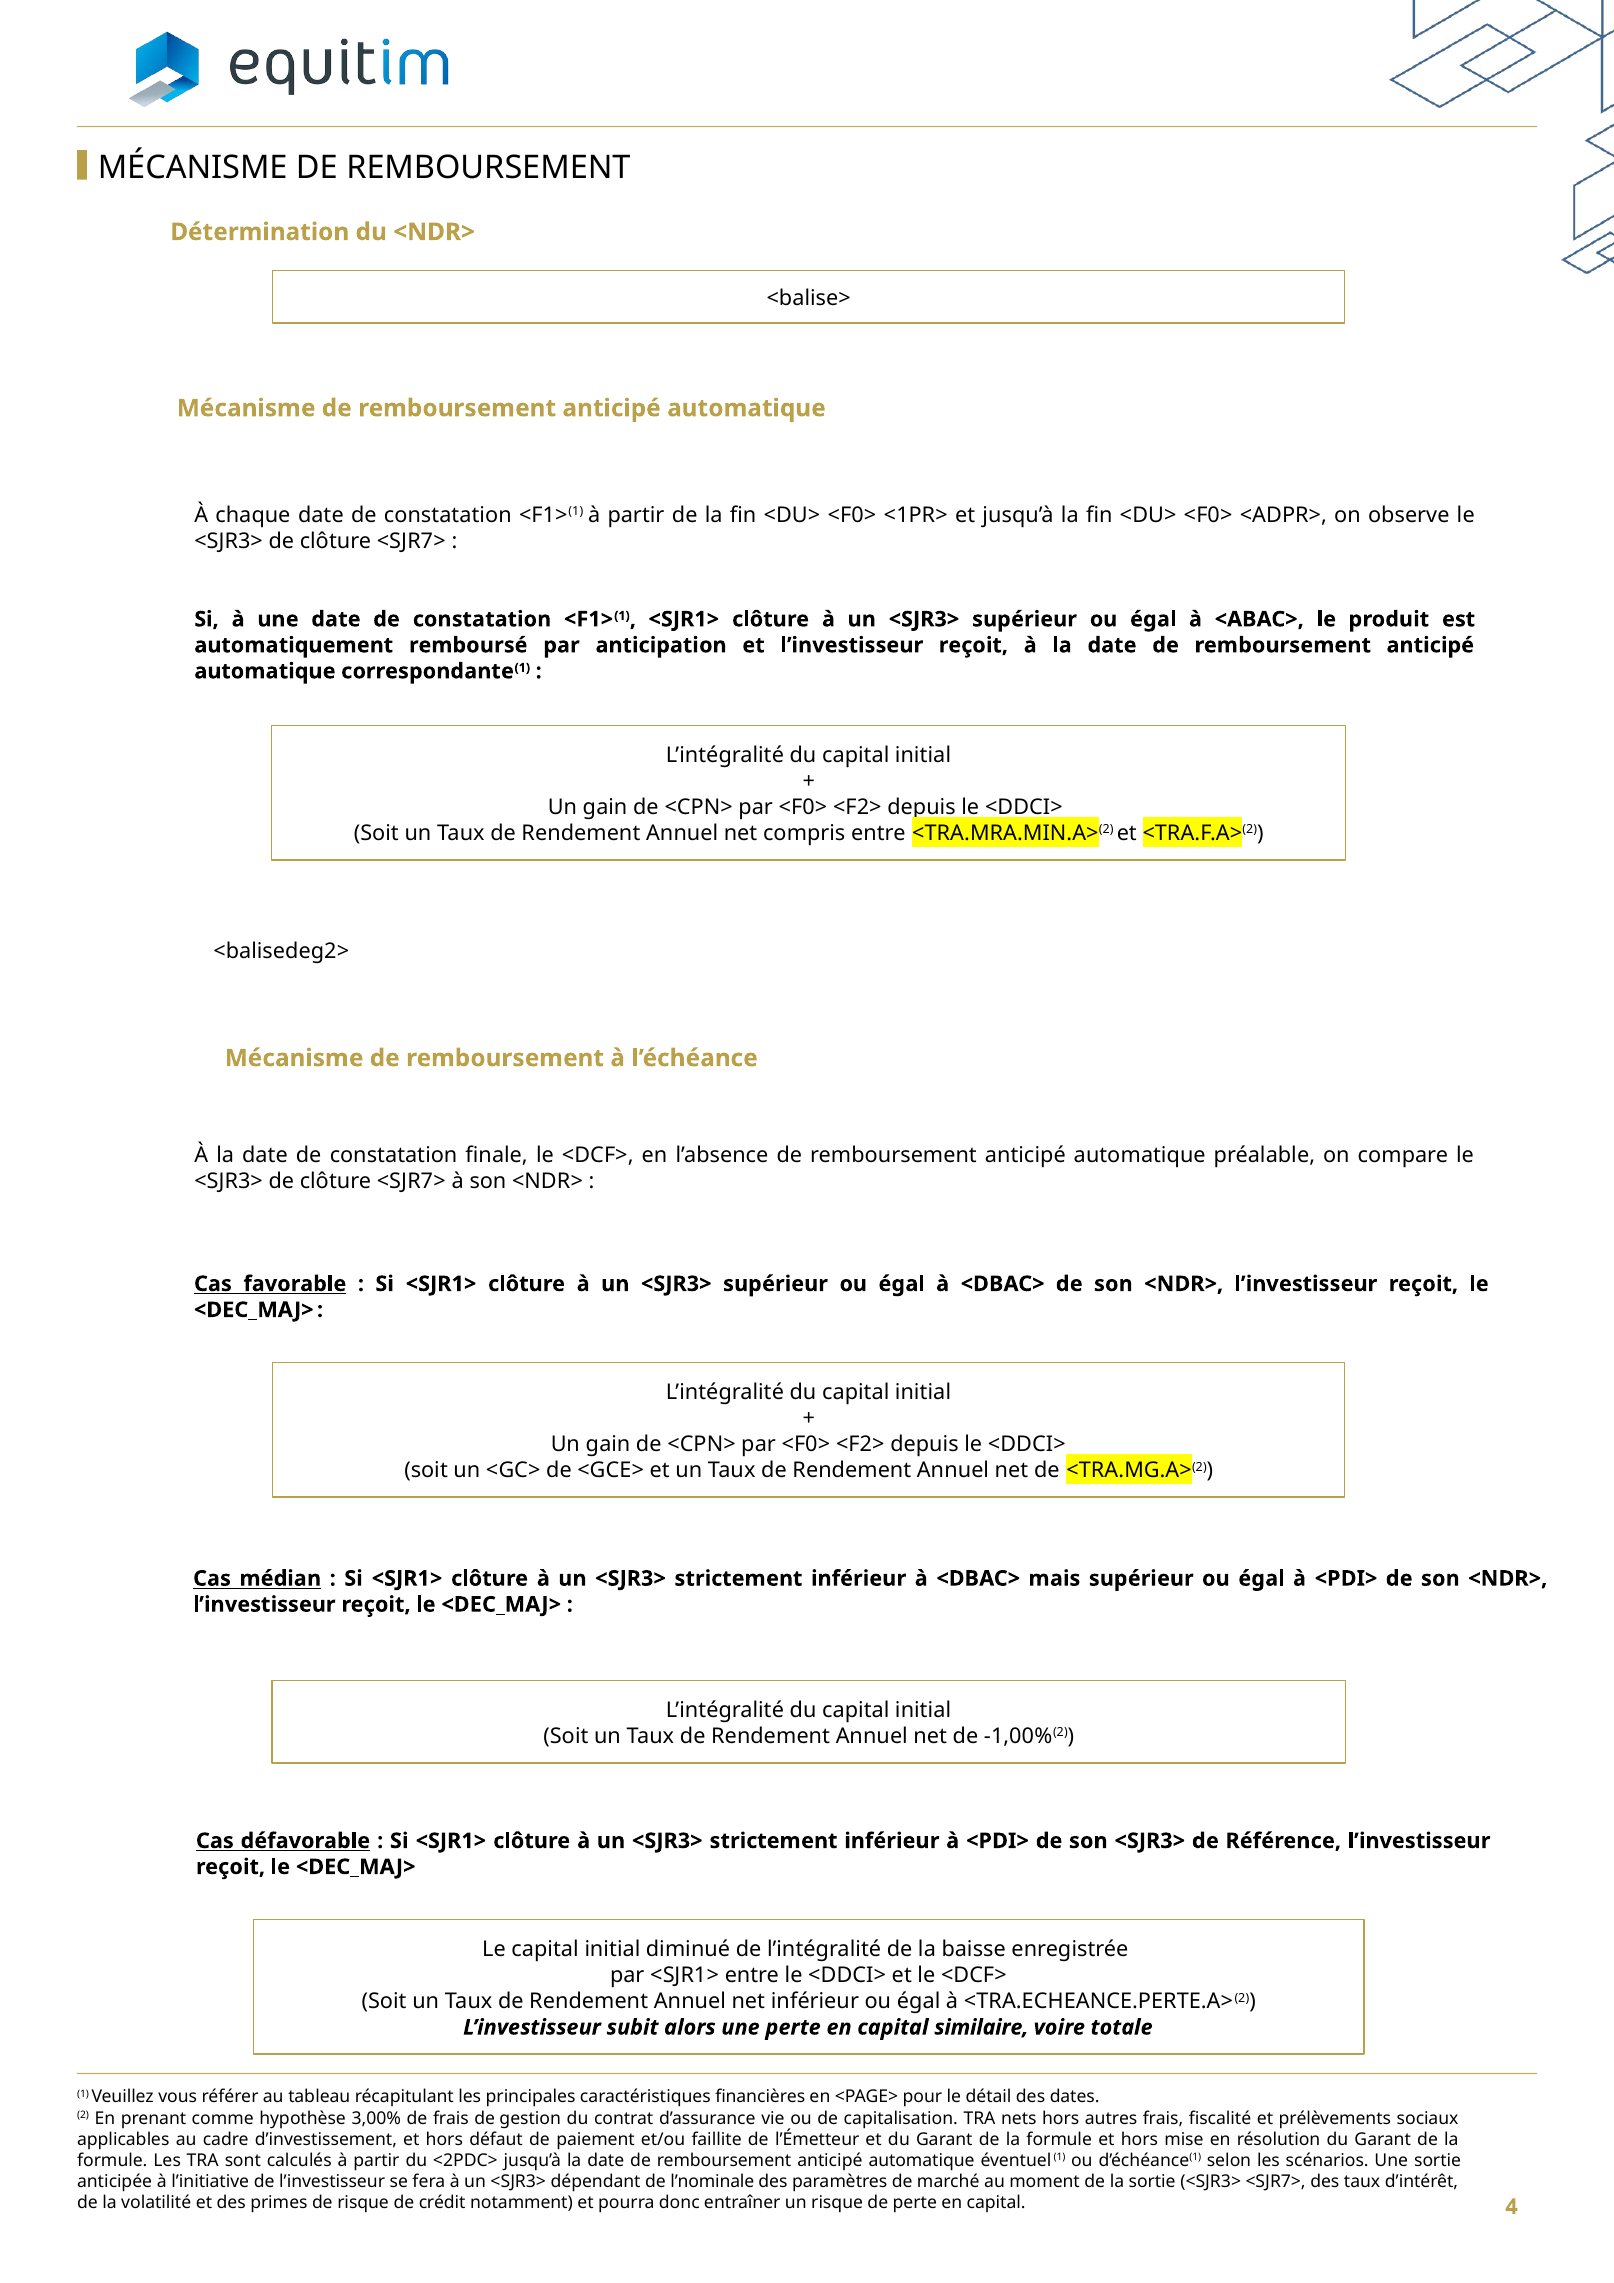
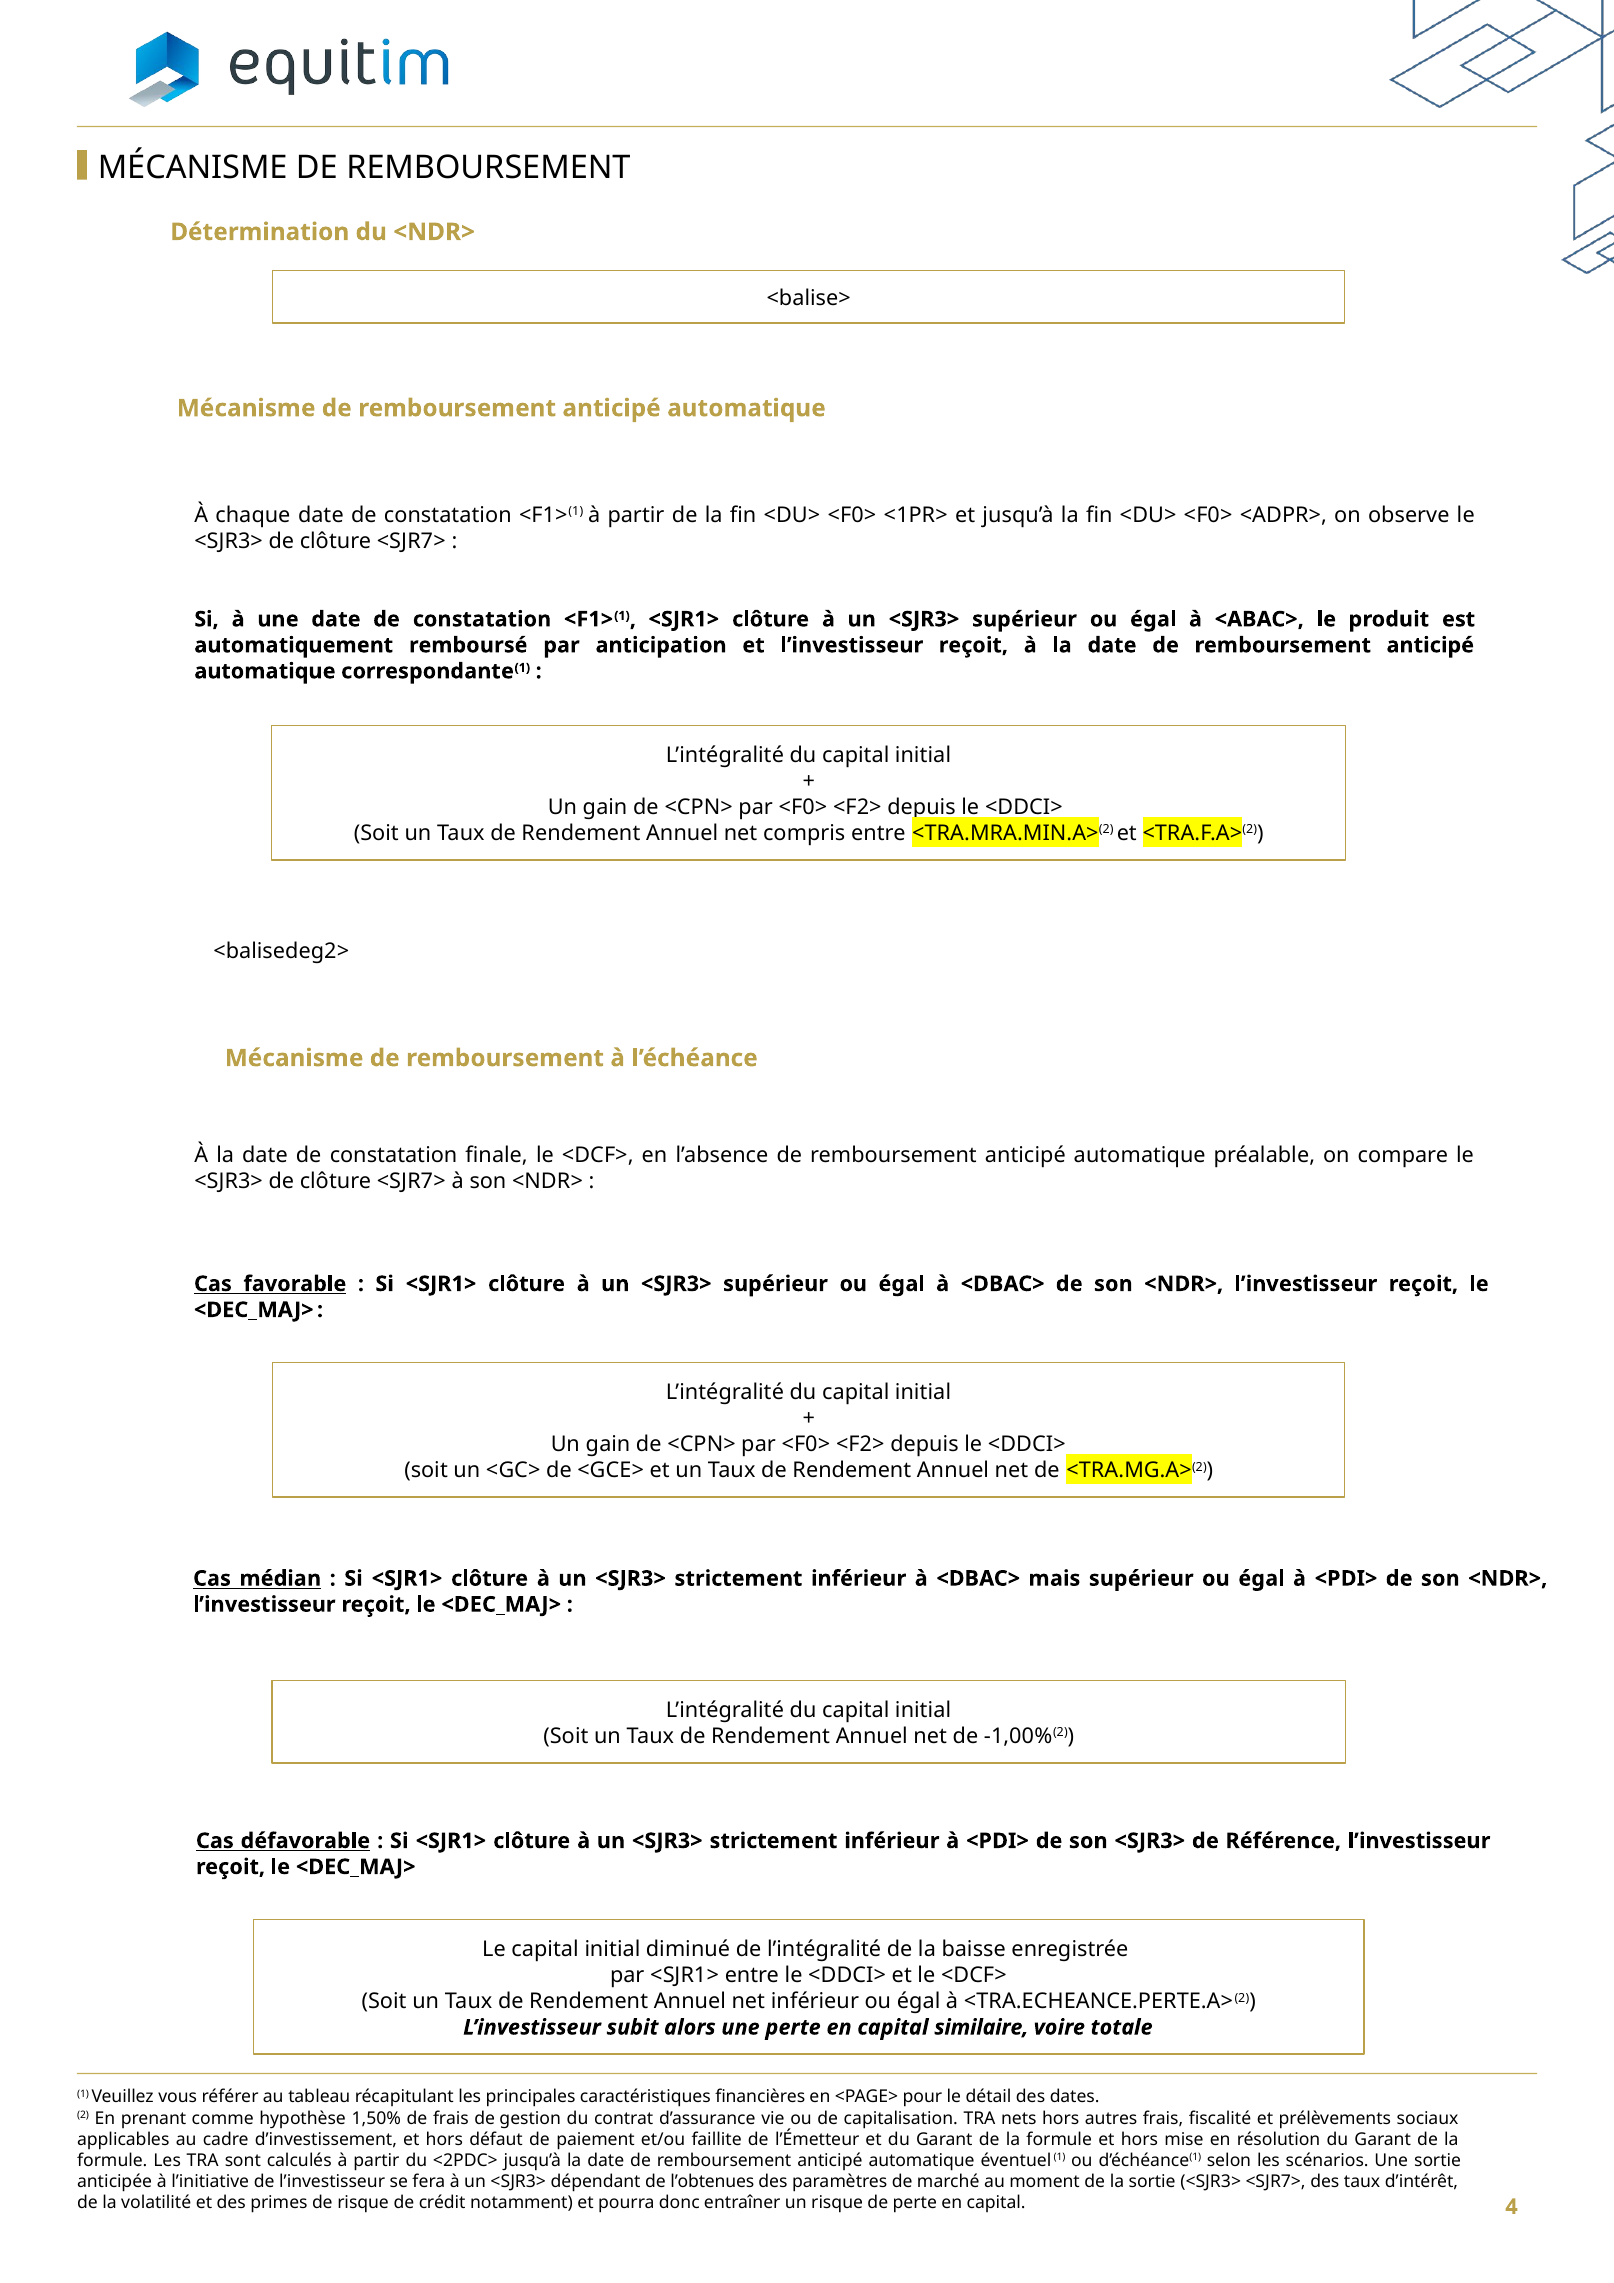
3,00%: 3,00% -> 1,50%
l’nominale: l’nominale -> l’obtenues
